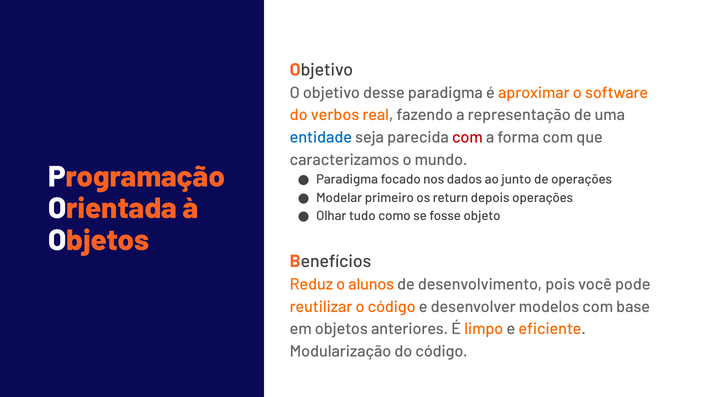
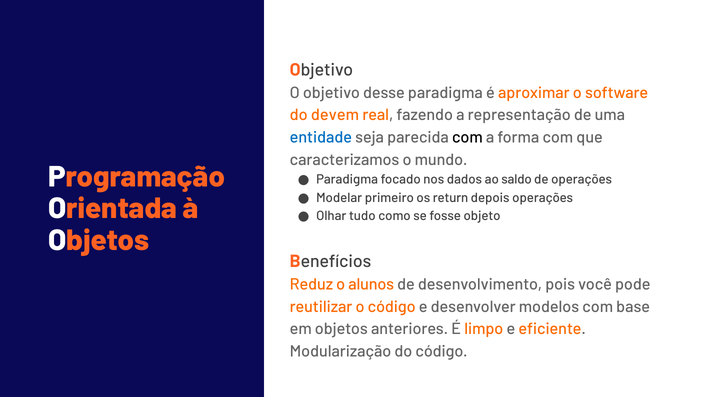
verbos: verbos -> devem
com at (467, 137) colour: red -> black
junto: junto -> saldo
